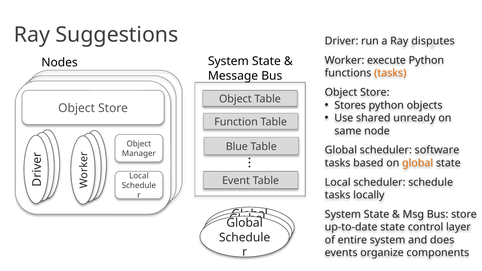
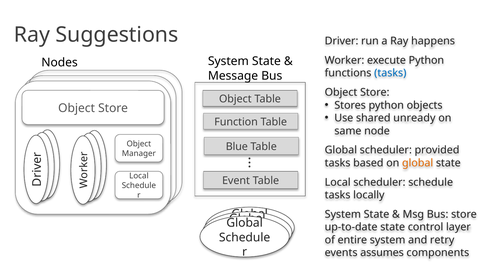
disputes: disputes -> happens
tasks at (390, 73) colour: orange -> blue
software: software -> provided
does: does -> retry
organize: organize -> assumes
